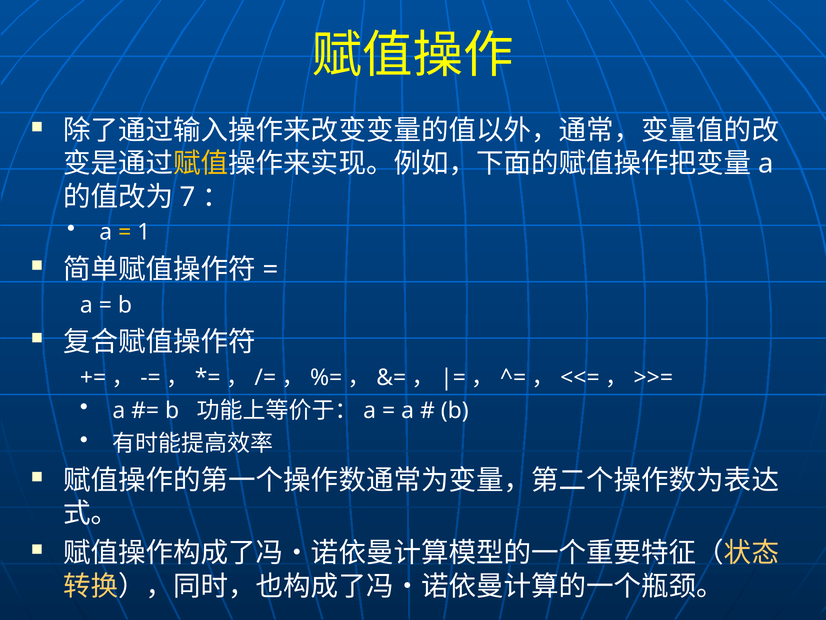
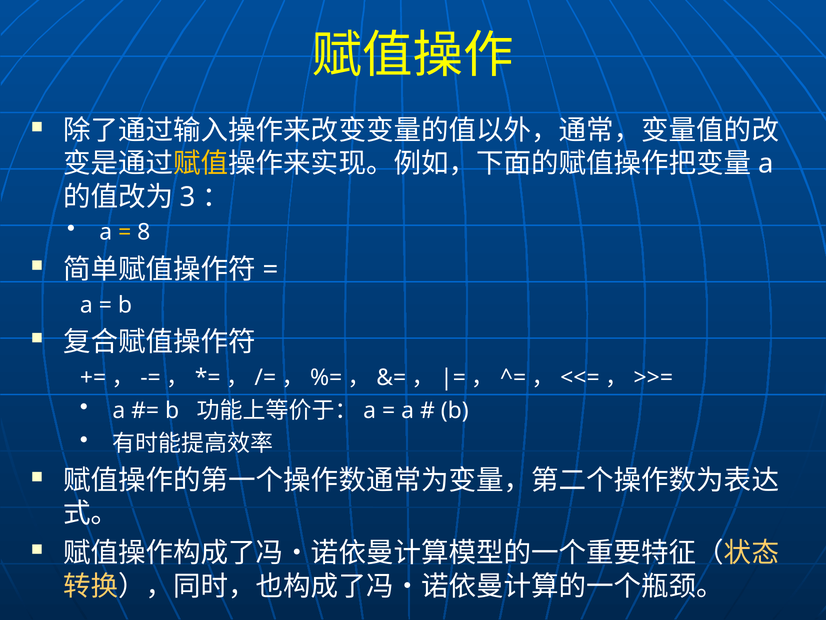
7: 7 -> 3
1: 1 -> 8
